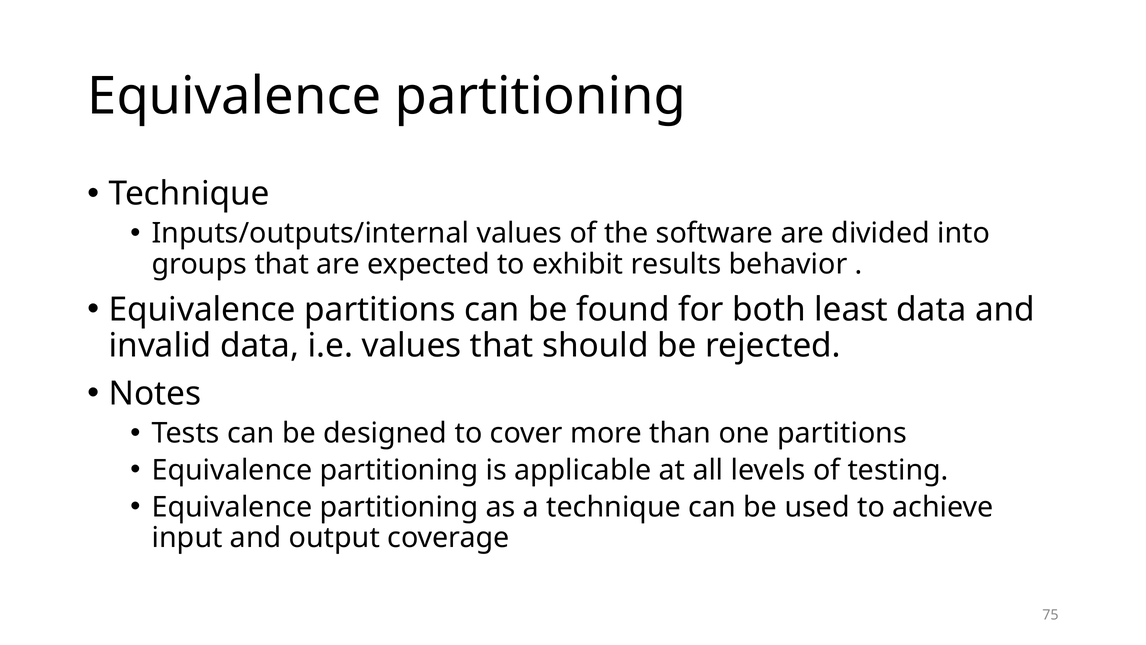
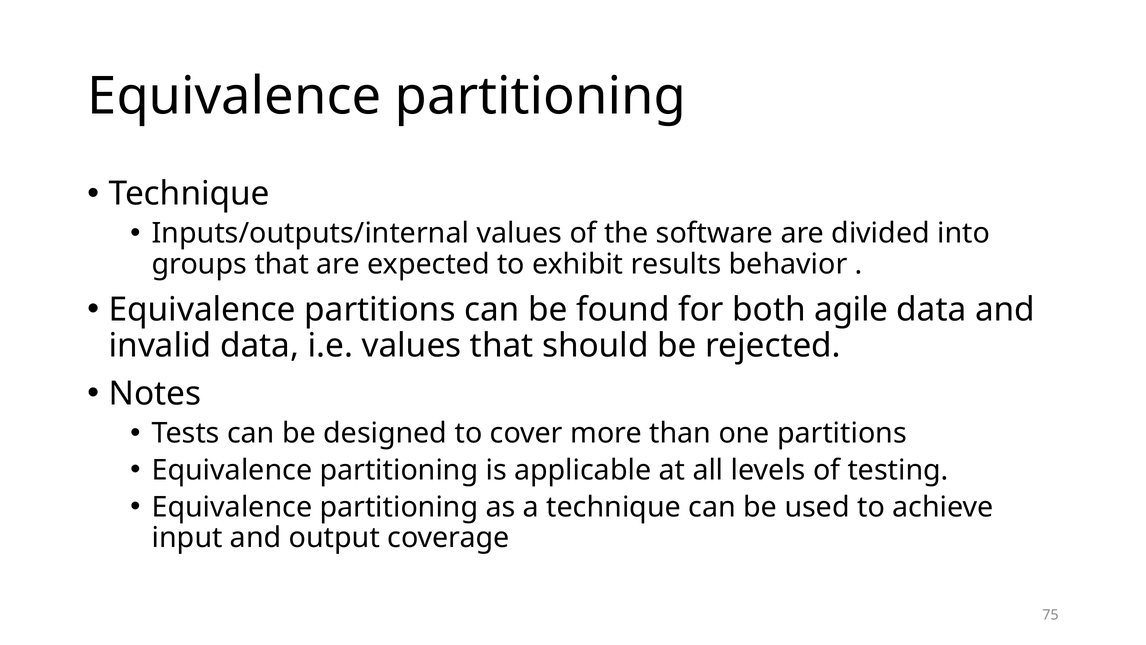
least: least -> agile
